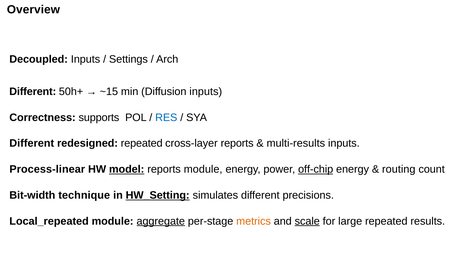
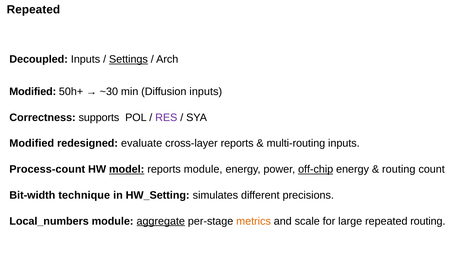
Overview at (33, 10): Overview -> Repeated
Settings underline: none -> present
Different at (33, 91): Different -> Modified
~15: ~15 -> ~30
RES colour: blue -> purple
Different at (32, 143): Different -> Modified
redesigned repeated: repeated -> evaluate
multi-results: multi-results -> multi-routing
Process-linear: Process-linear -> Process-count
HW_Setting underline: present -> none
Local_repeated: Local_repeated -> Local_numbers
scale underline: present -> none
repeated results: results -> routing
